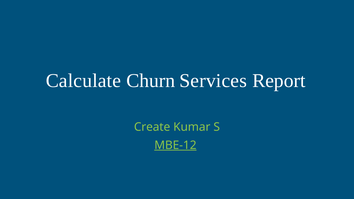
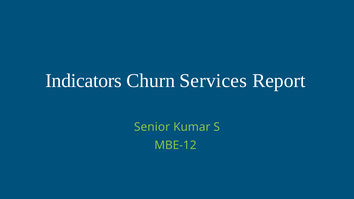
Calculate: Calculate -> Indicators
Create: Create -> Senior
MBE-12 underline: present -> none
